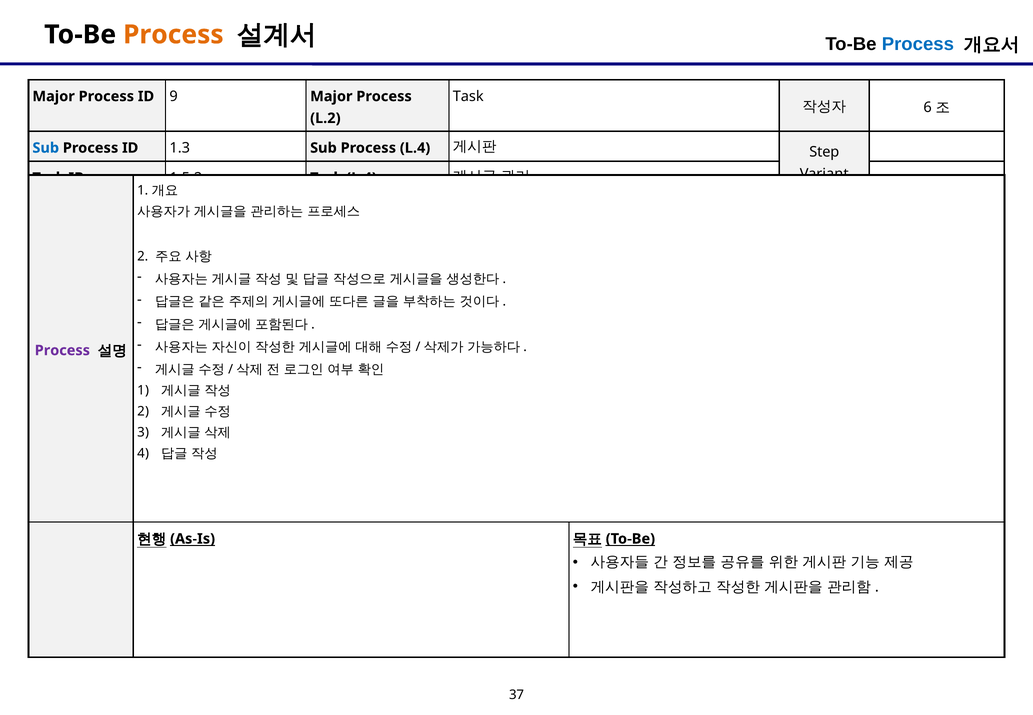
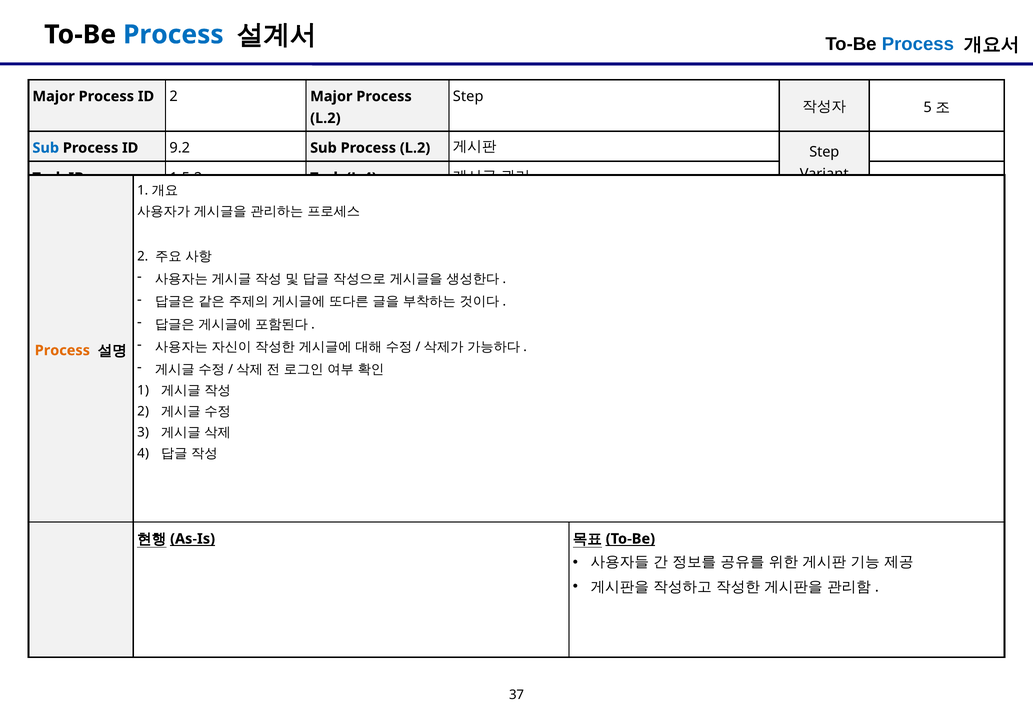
Process at (173, 35) colour: orange -> blue
Task at (468, 96): Task -> Step
ID 9: 9 -> 2
6: 6 -> 5
1.3: 1.3 -> 9.2
Sub Process L.4: L.4 -> L.2
Process at (62, 350) colour: purple -> orange
